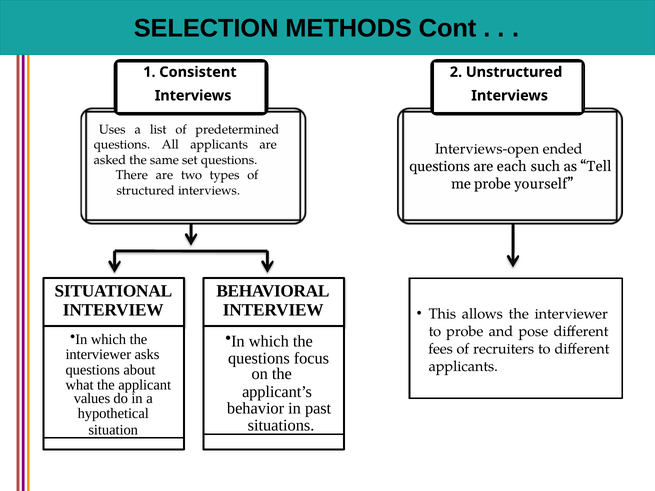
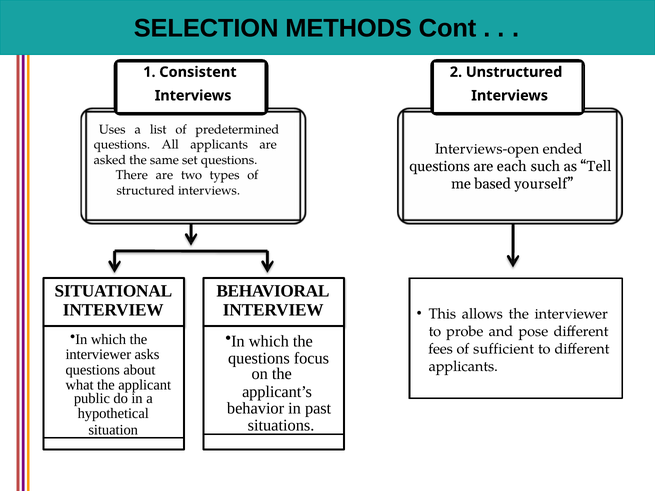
me probe: probe -> based
recruiters: recruiters -> sufficient
values: values -> public
